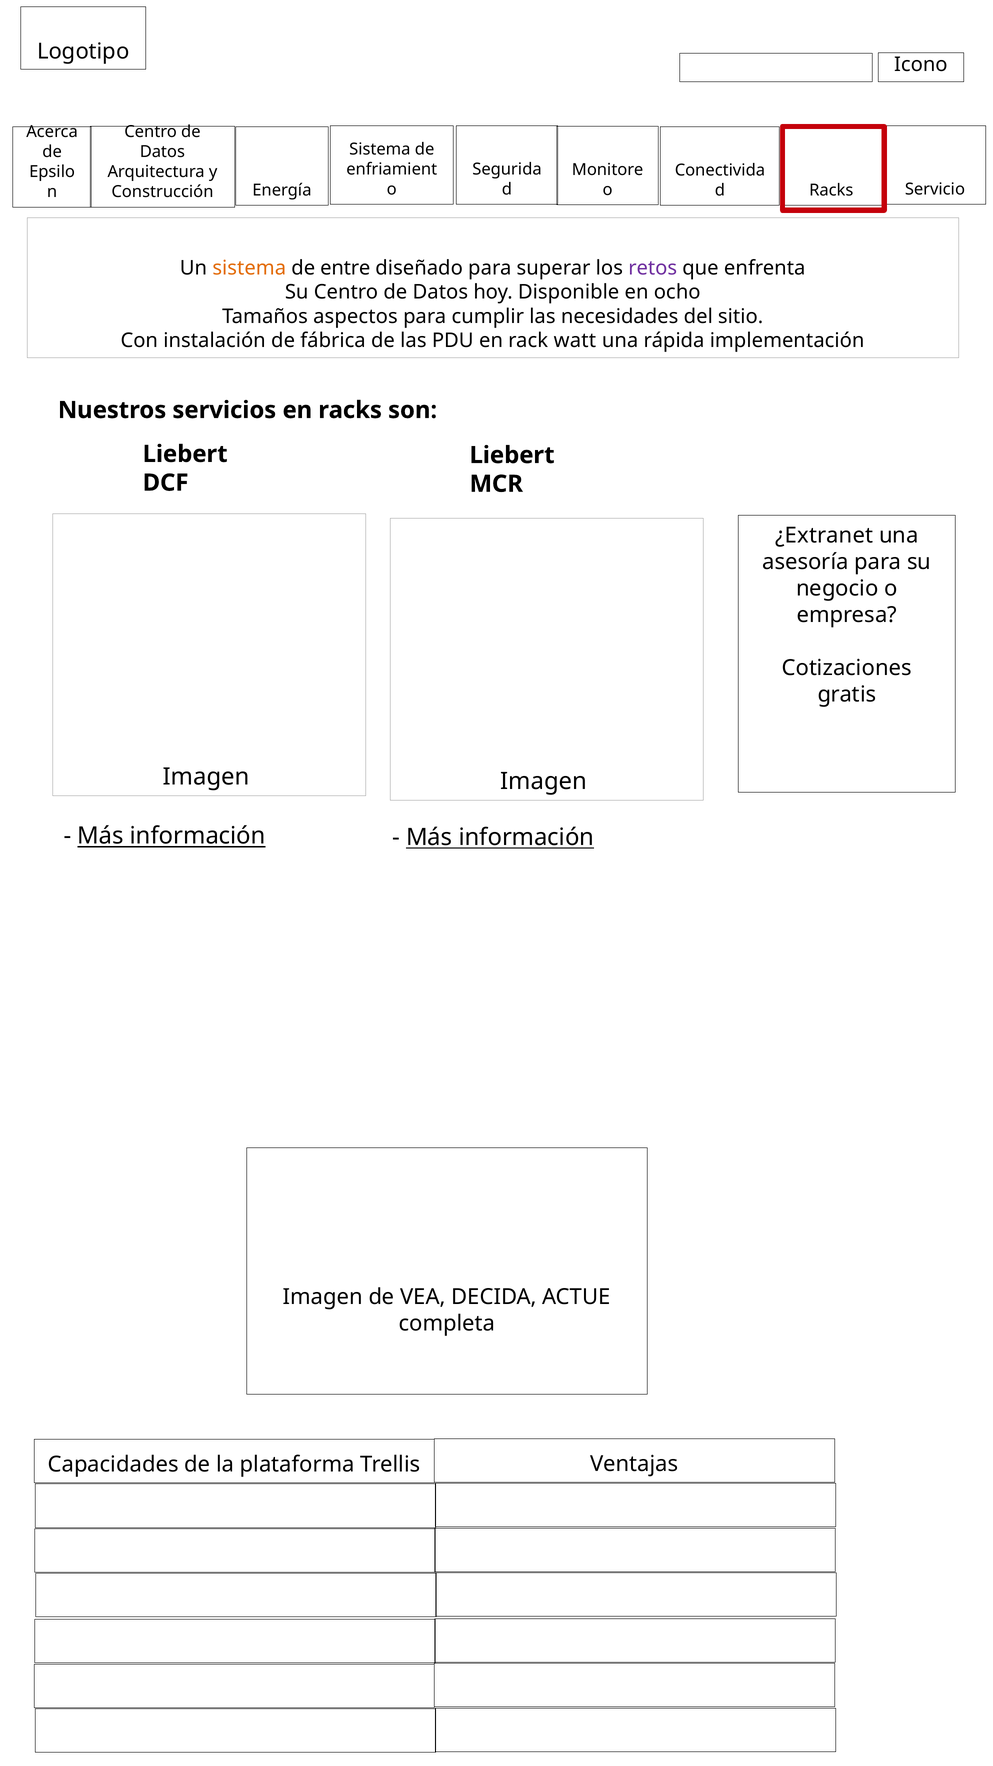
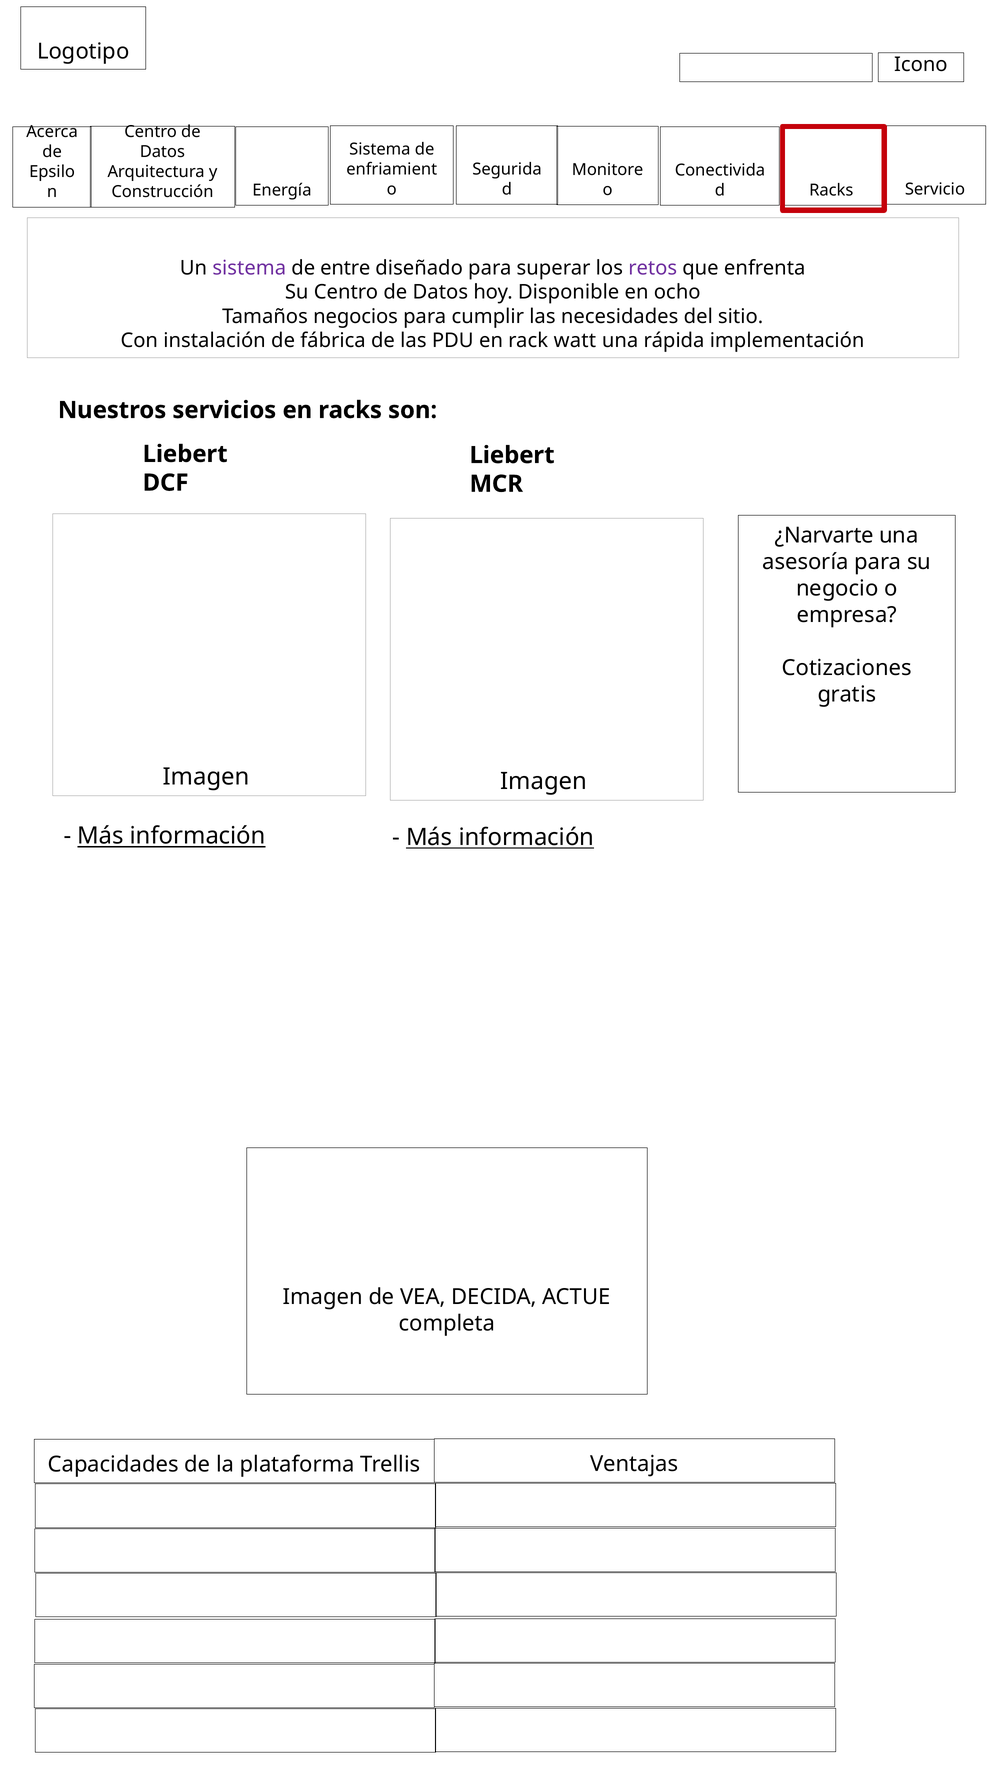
sistema at (249, 268) colour: orange -> purple
aspectos: aspectos -> negocios
¿Extranet: ¿Extranet -> ¿Narvarte
